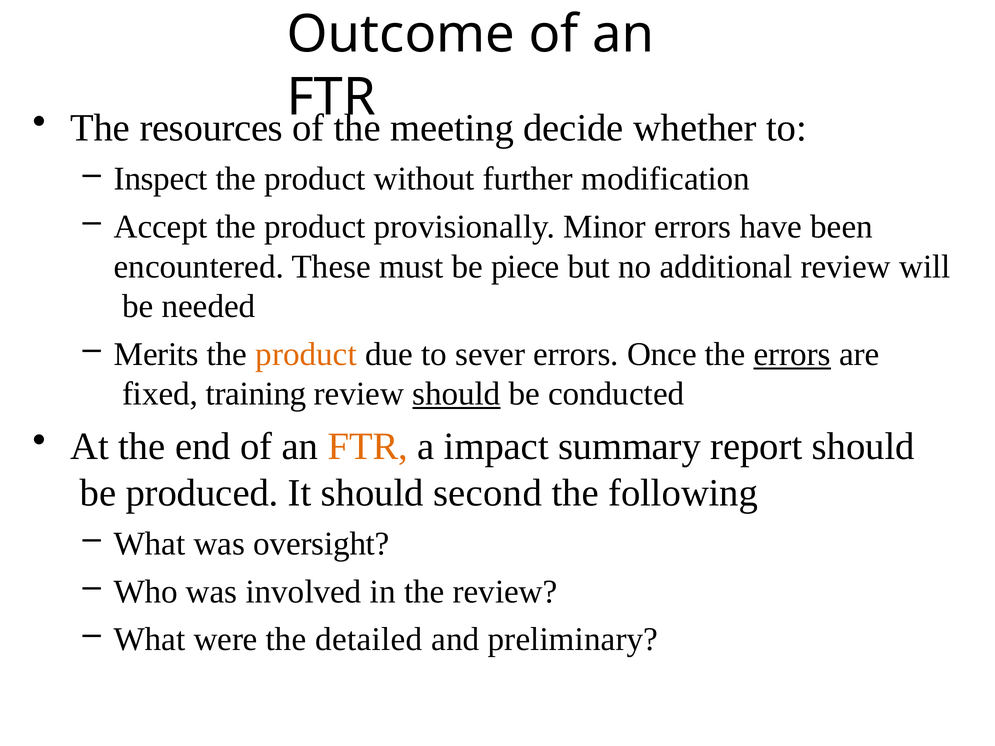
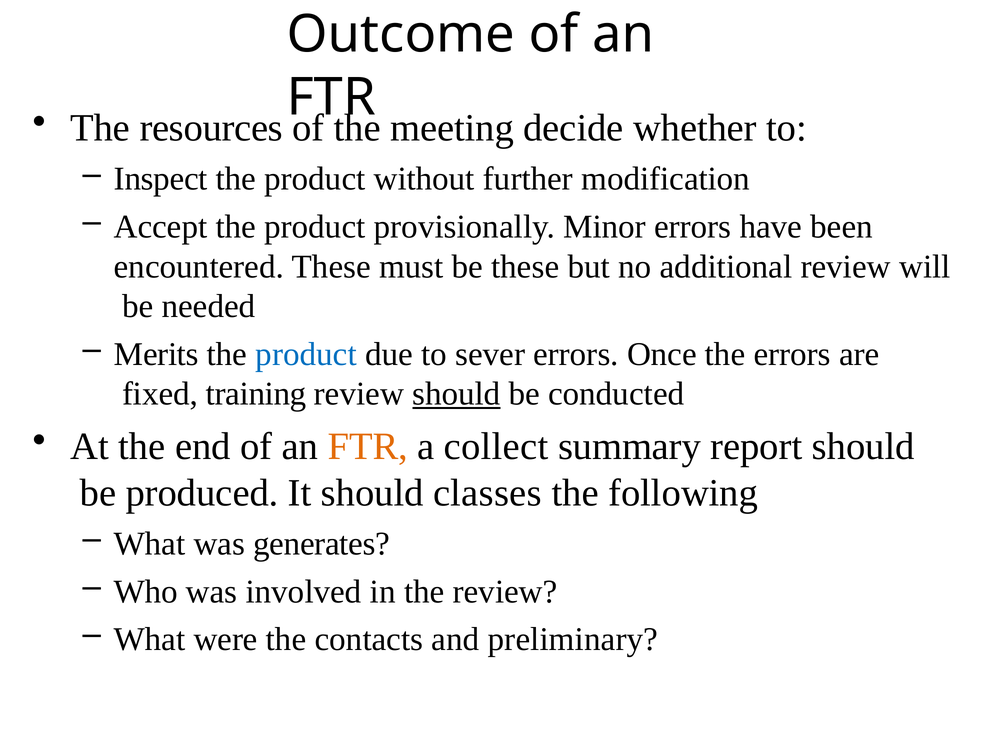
be piece: piece -> these
product at (306, 354) colour: orange -> blue
errors at (792, 354) underline: present -> none
impact: impact -> collect
second: second -> classes
oversight: oversight -> generates
detailed: detailed -> contacts
